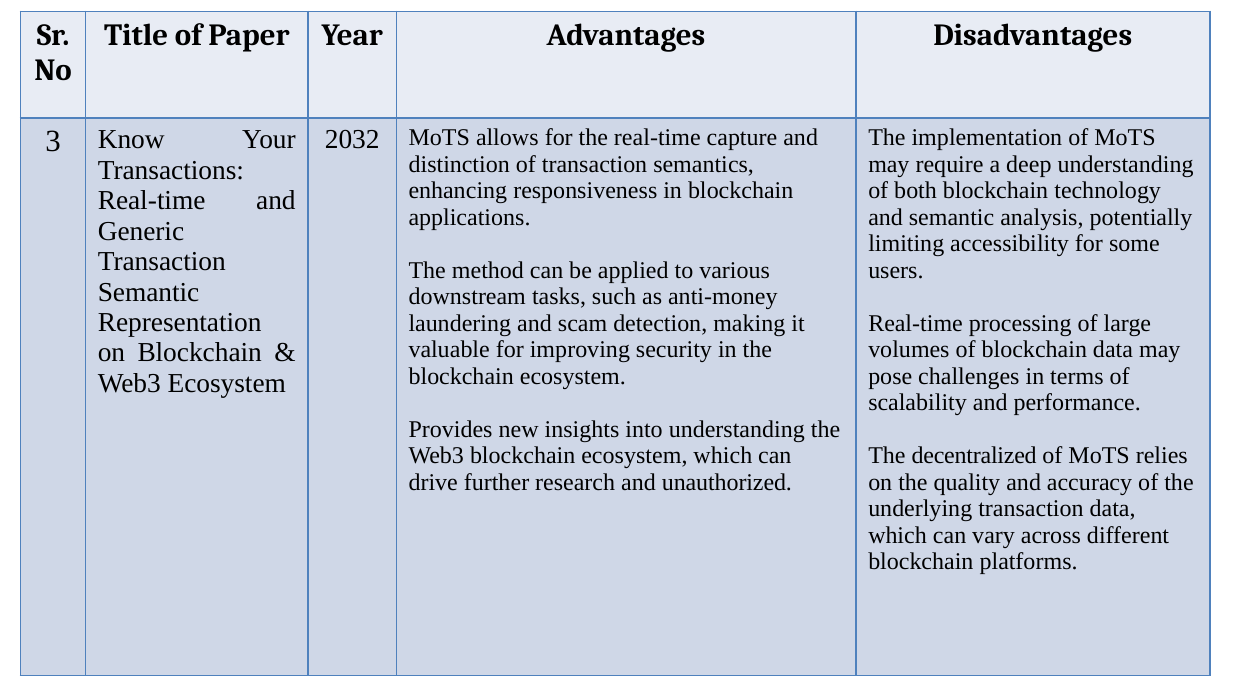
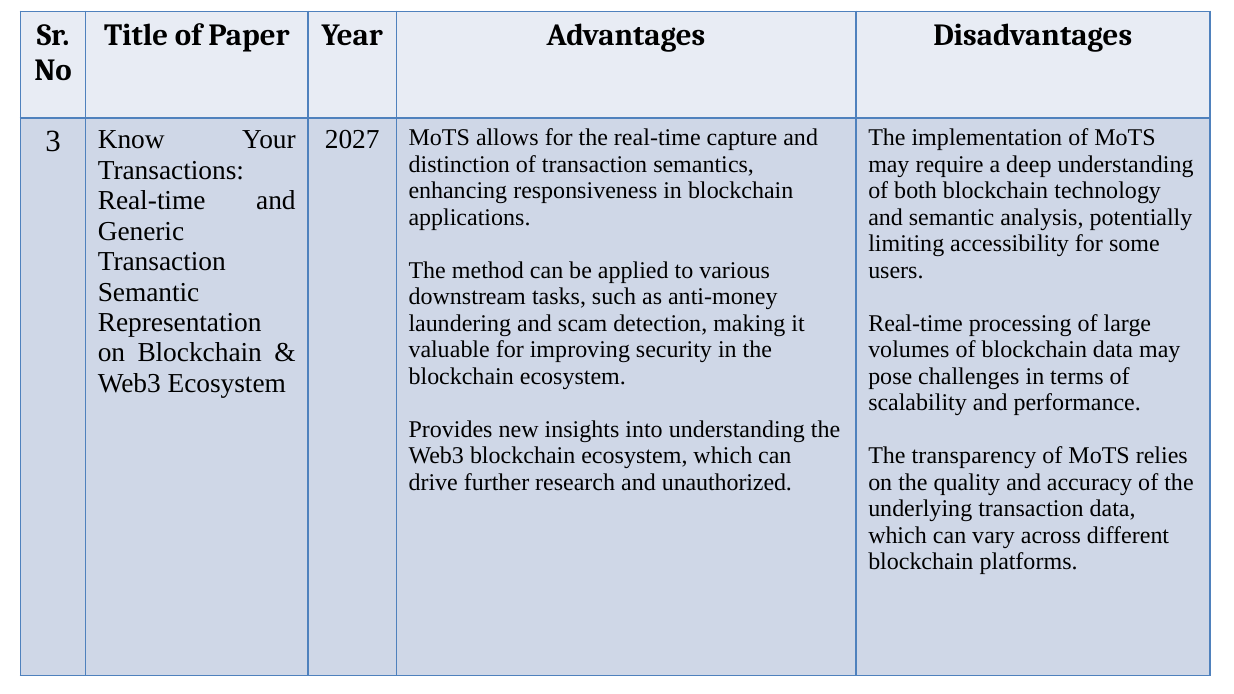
2032: 2032 -> 2027
decentralized: decentralized -> transparency
